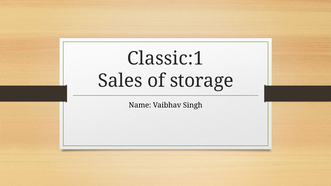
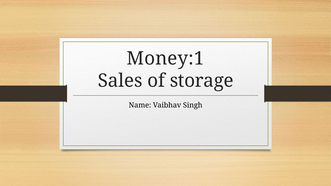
Classic:1: Classic:1 -> Money:1
